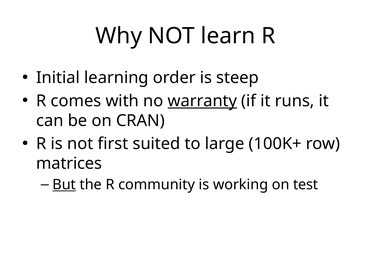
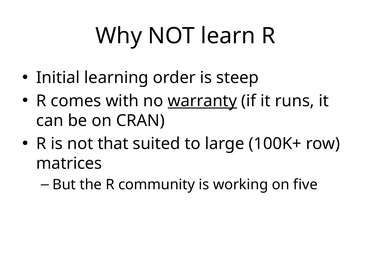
first: first -> that
But underline: present -> none
test: test -> five
